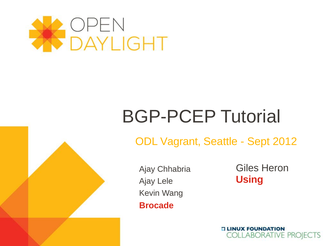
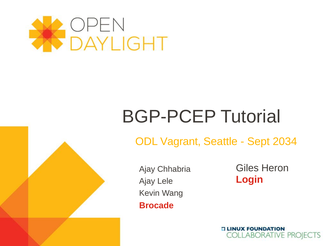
2012: 2012 -> 2034
Using: Using -> Login
